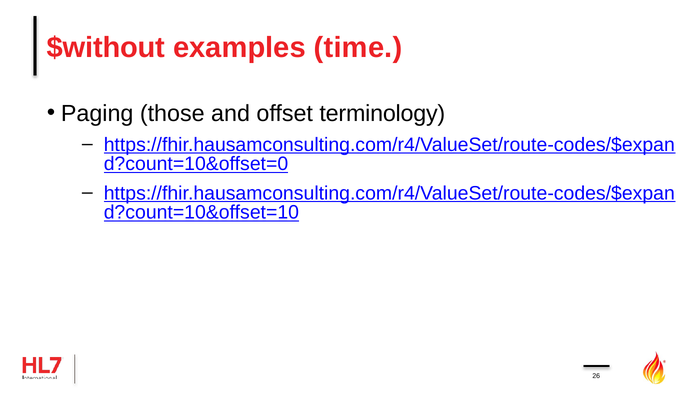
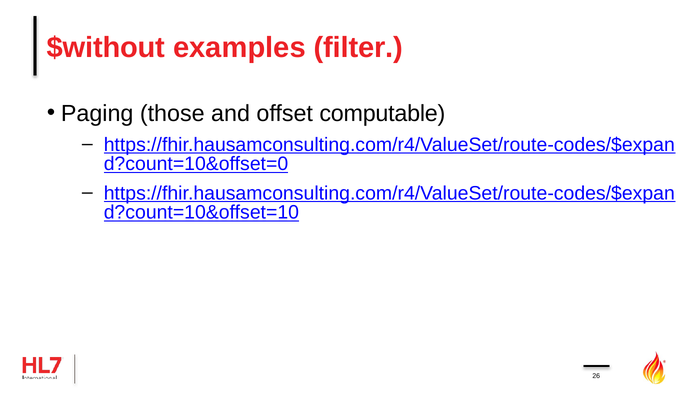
time: time -> filter
terminology: terminology -> computable
